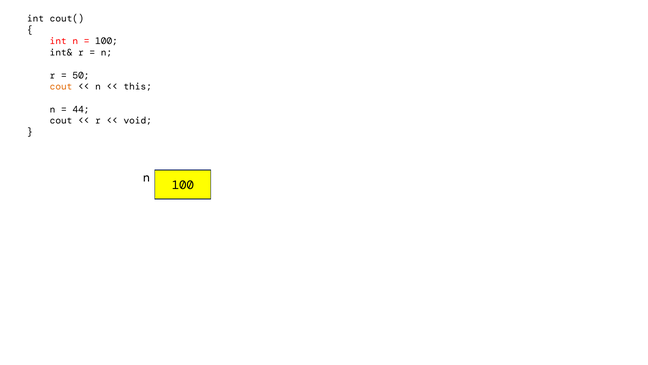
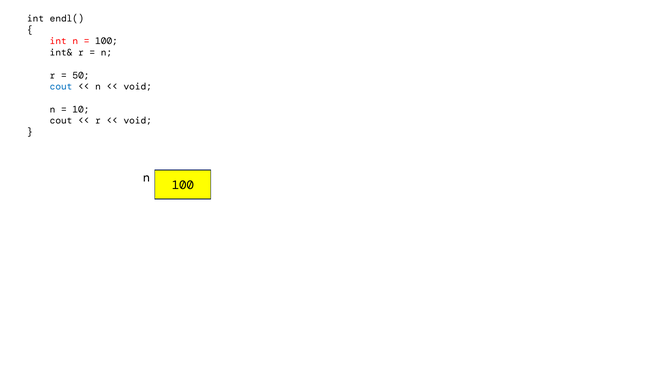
cout(: cout( -> endl(
cout at (61, 87) colour: orange -> blue
this at (138, 87): this -> void
44: 44 -> 10
